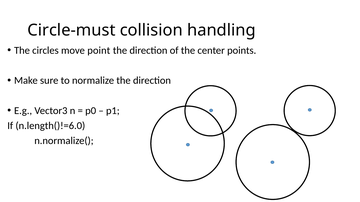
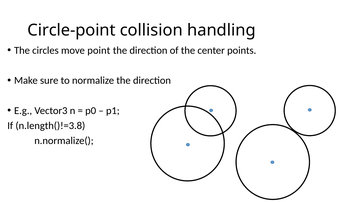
Circle-must: Circle-must -> Circle-point
n.length()!=6.0: n.length()!=6.0 -> n.length()!=3.8
